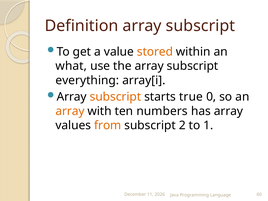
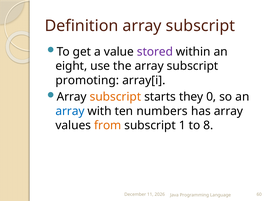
stored colour: orange -> purple
what: what -> eight
everything: everything -> promoting
true: true -> they
array at (70, 111) colour: orange -> blue
2: 2 -> 1
1: 1 -> 8
